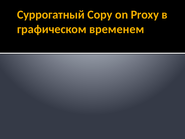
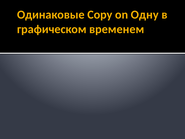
Суррогатный: Суррогатный -> Одинаковые
Proxy: Proxy -> Одну
